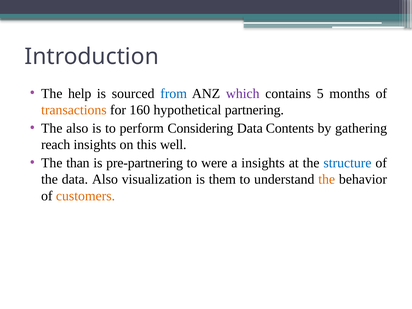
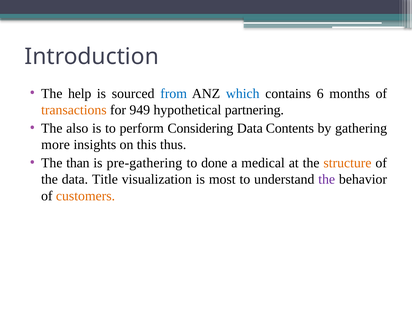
which colour: purple -> blue
5: 5 -> 6
160: 160 -> 949
reach: reach -> more
well: well -> thus
pre-partnering: pre-partnering -> pre-gathering
were: were -> done
a insights: insights -> medical
structure colour: blue -> orange
data Also: Also -> Title
them: them -> most
the at (327, 179) colour: orange -> purple
